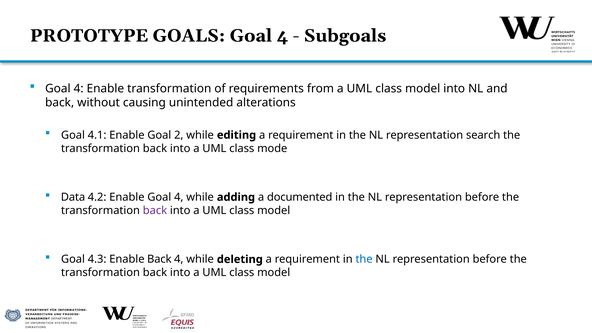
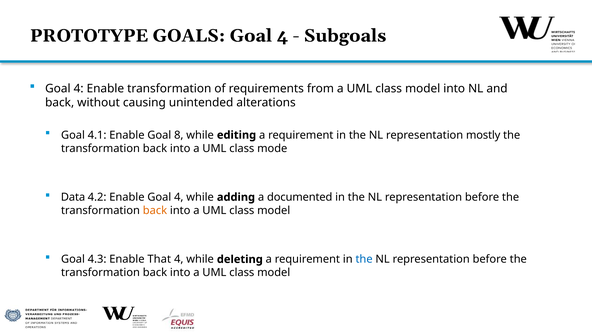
2: 2 -> 8
search: search -> mostly
back at (155, 210) colour: purple -> orange
Enable Back: Back -> That
